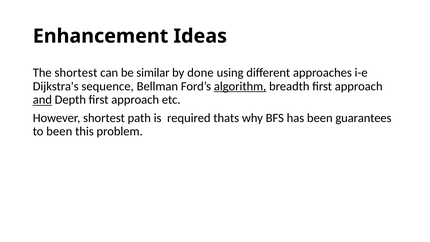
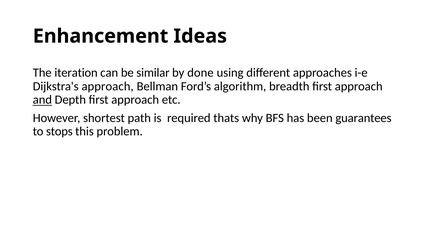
The shortest: shortest -> iteration
Dijkstra's sequence: sequence -> approach
algorithm underline: present -> none
to been: been -> stops
